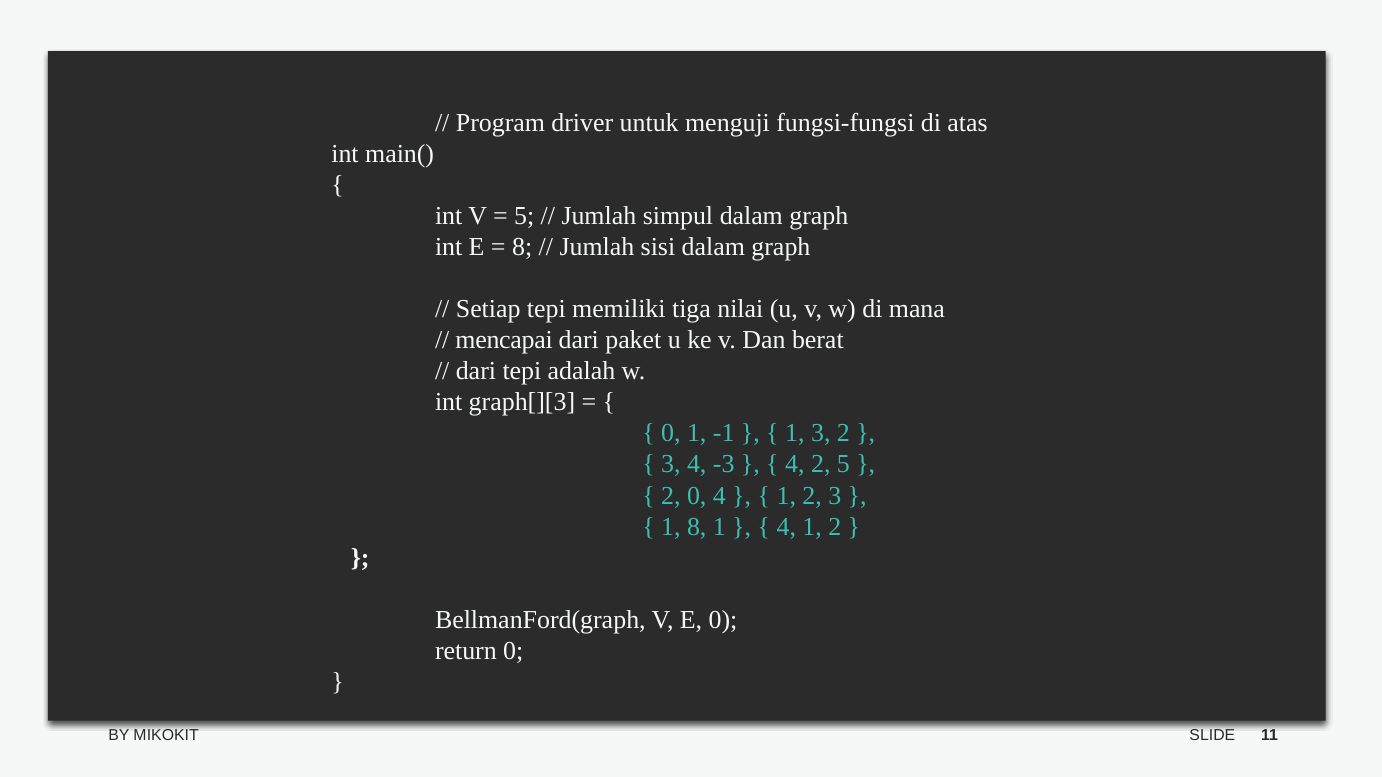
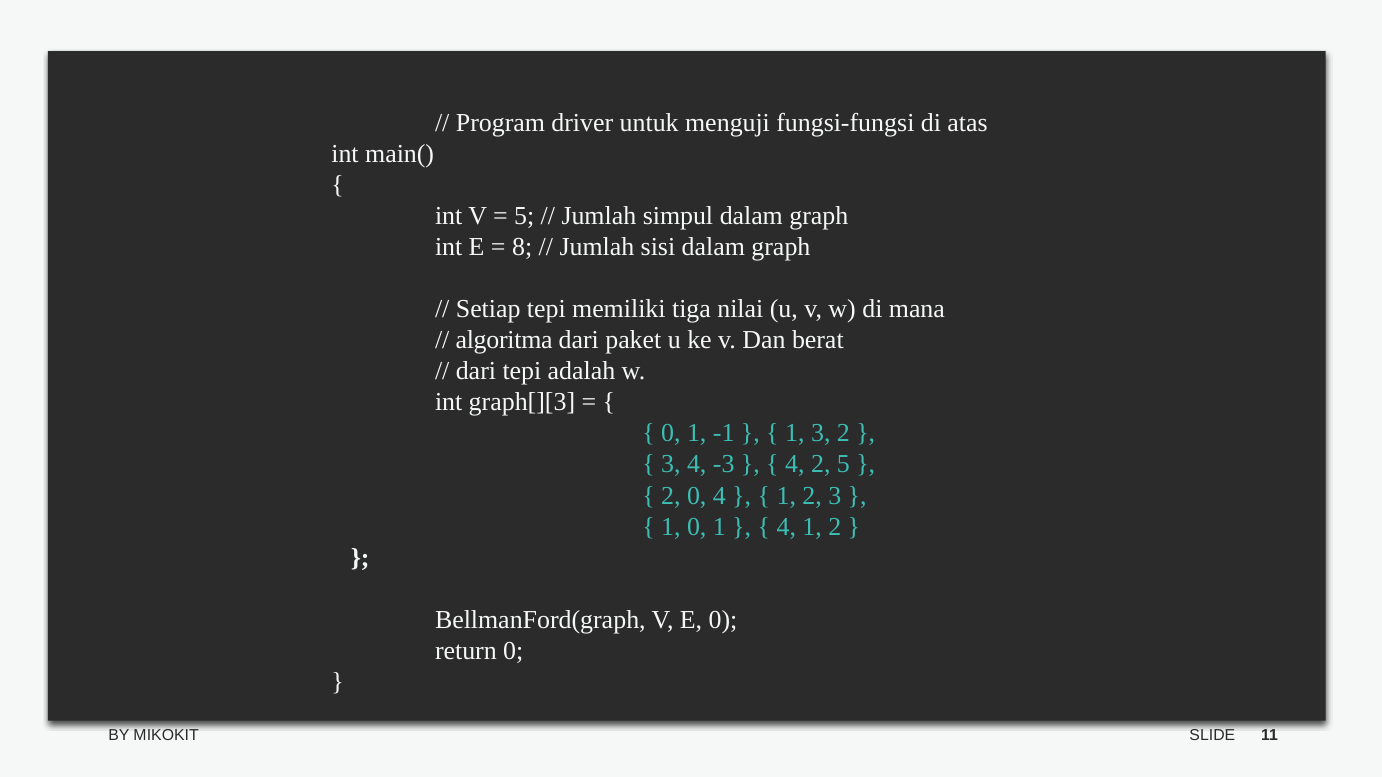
mencapai: mencapai -> algoritma
1 8: 8 -> 0
